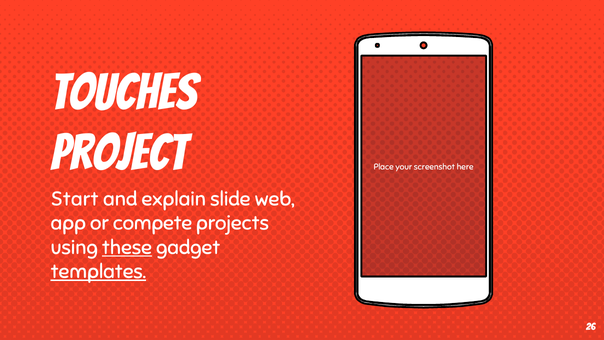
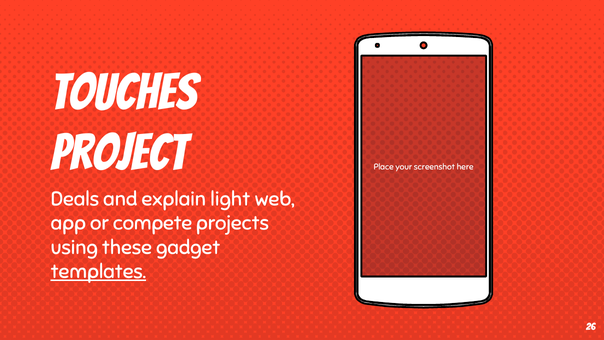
Start: Start -> Deals
slide: slide -> light
these underline: present -> none
